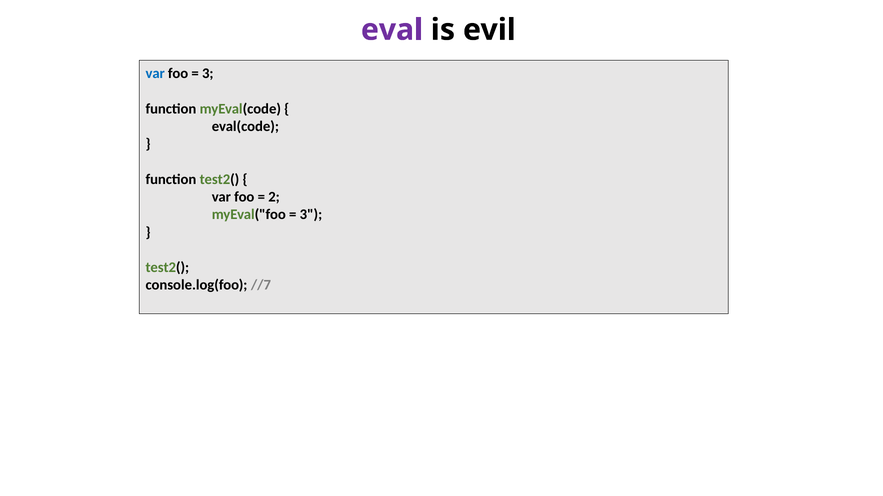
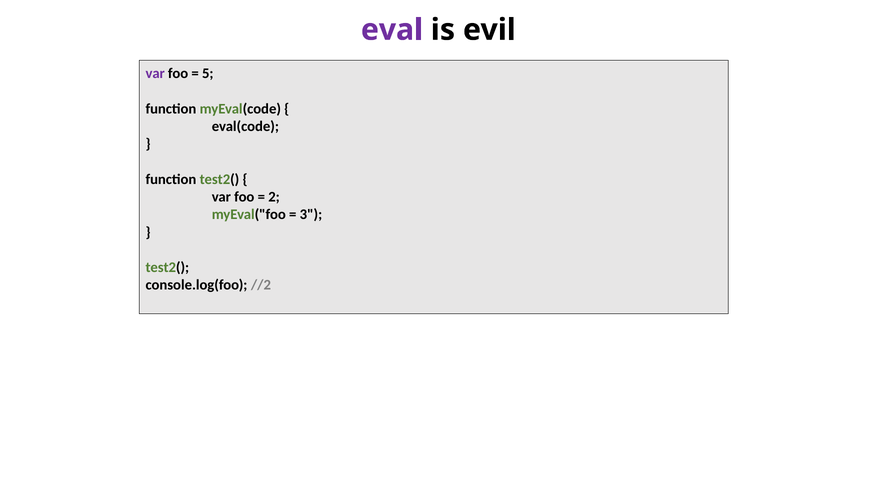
var at (155, 74) colour: blue -> purple
3 at (208, 74): 3 -> 5
//7: //7 -> //2
